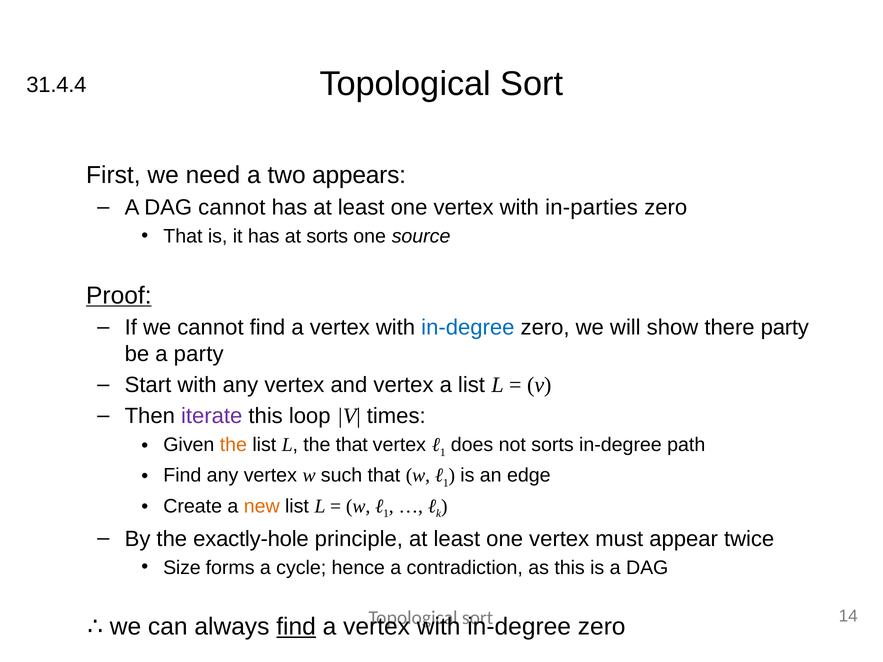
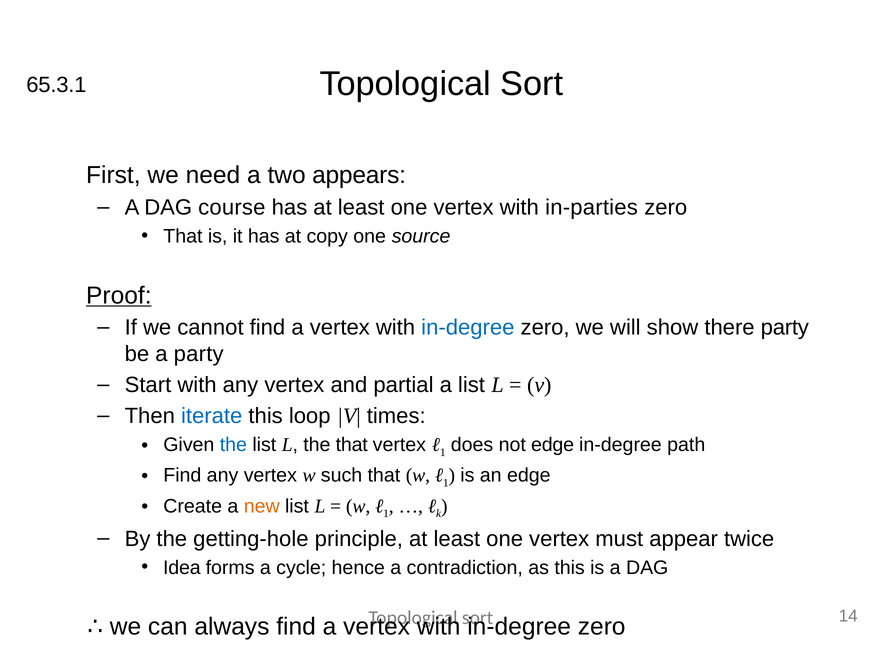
31.4.4: 31.4.4 -> 65.3.1
DAG cannot: cannot -> course
at sorts: sorts -> copy
and vertex: vertex -> partial
iterate colour: purple -> blue
the at (233, 445) colour: orange -> blue
not sorts: sorts -> edge
exactly-hole: exactly-hole -> getting-hole
Size: Size -> Idea
find at (296, 627) underline: present -> none
